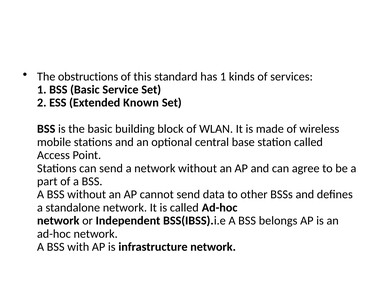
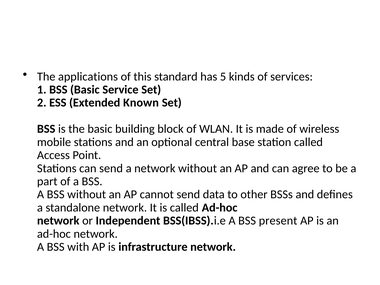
obstructions: obstructions -> applications
has 1: 1 -> 5
belongs: belongs -> present
